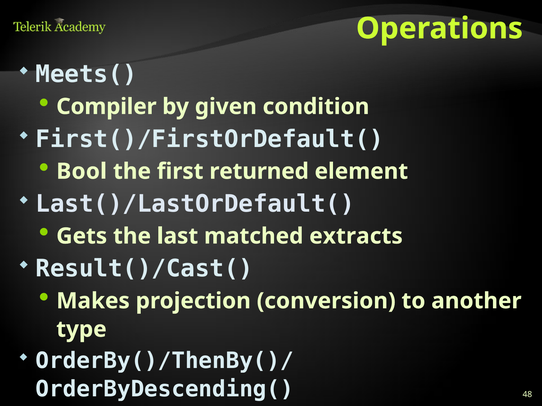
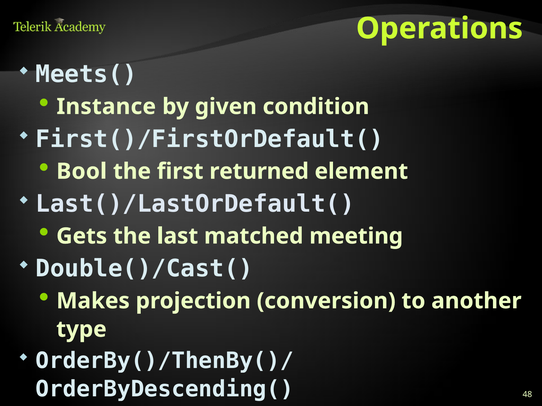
Compiler: Compiler -> Instance
extracts: extracts -> meeting
Result()/Cast(: Result()/Cast( -> Double()/Cast(
